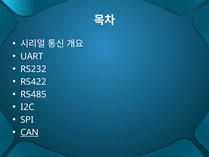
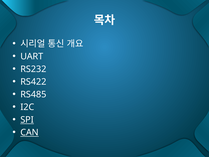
SPI underline: none -> present
